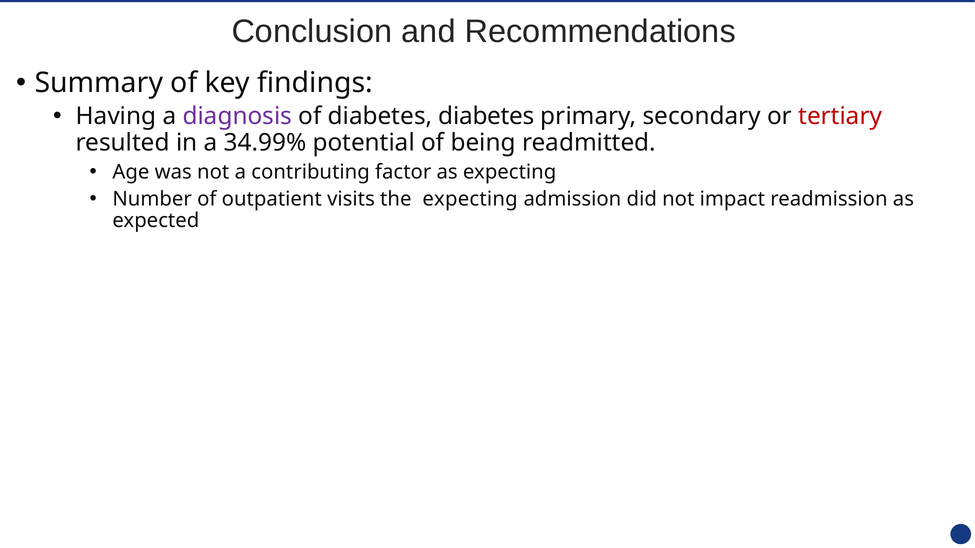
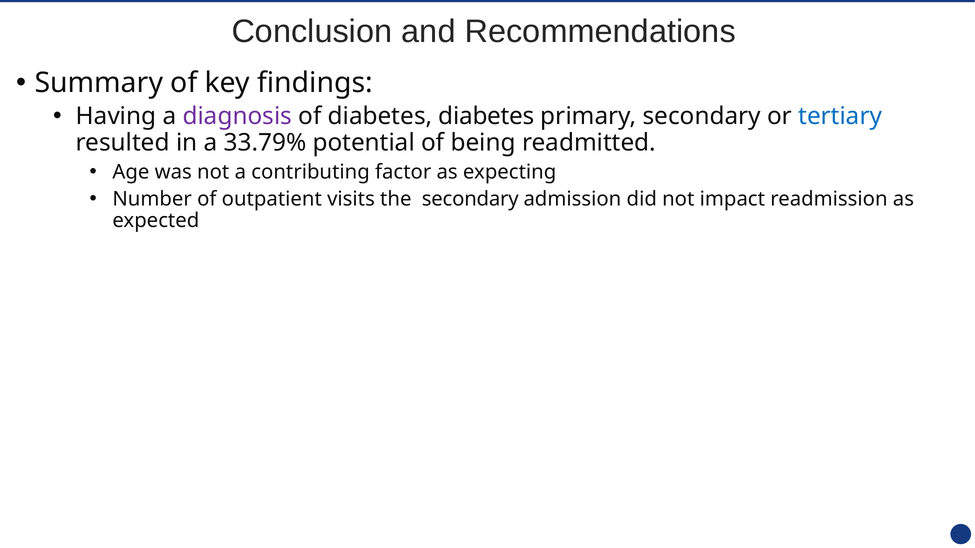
tertiary colour: red -> blue
34.99%: 34.99% -> 33.79%
the expecting: expecting -> secondary
